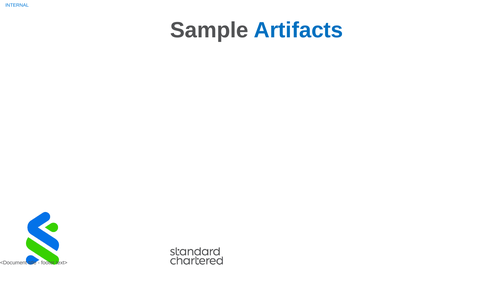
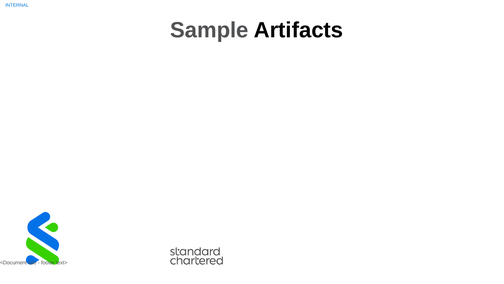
Artifacts colour: blue -> black
